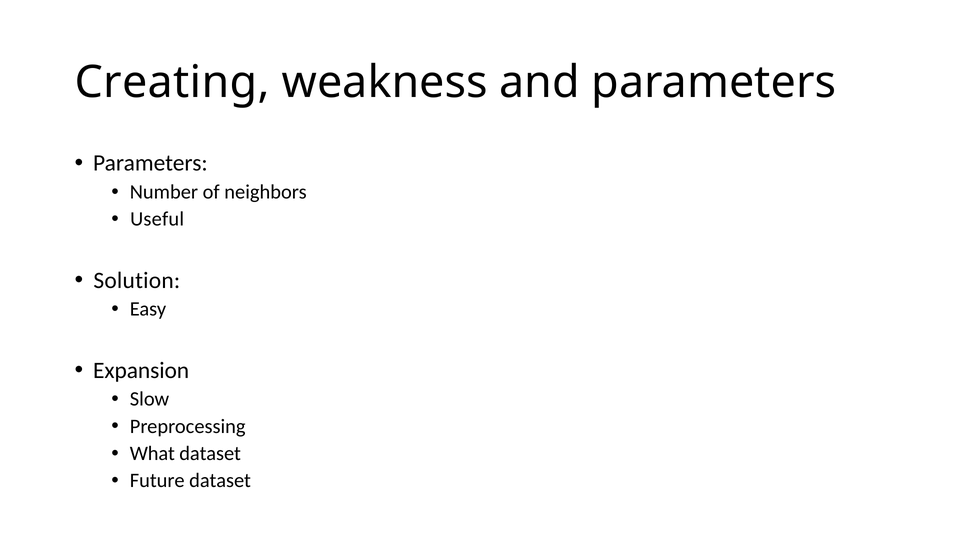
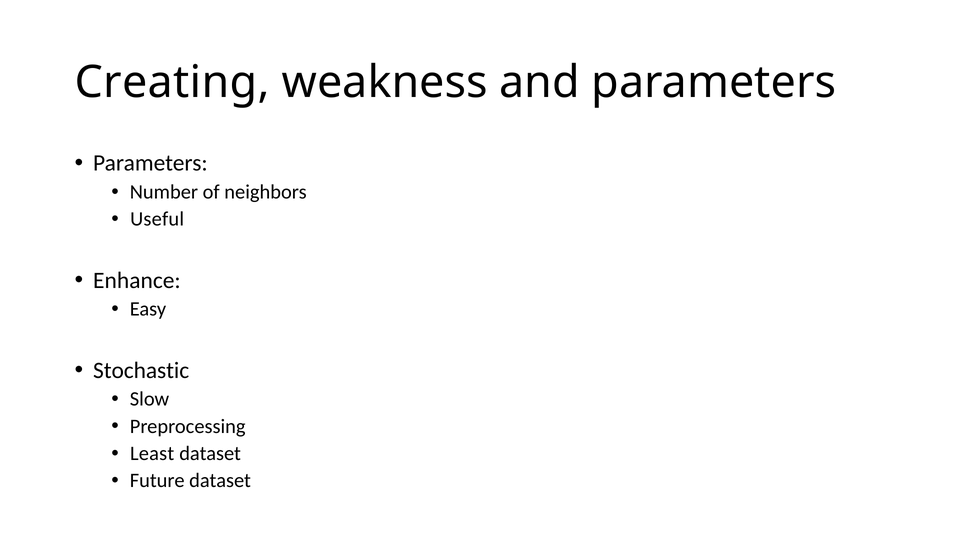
Solution: Solution -> Enhance
Expansion: Expansion -> Stochastic
What: What -> Least
